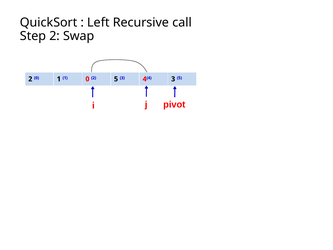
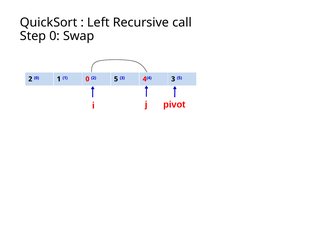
Step 2: 2 -> 0
